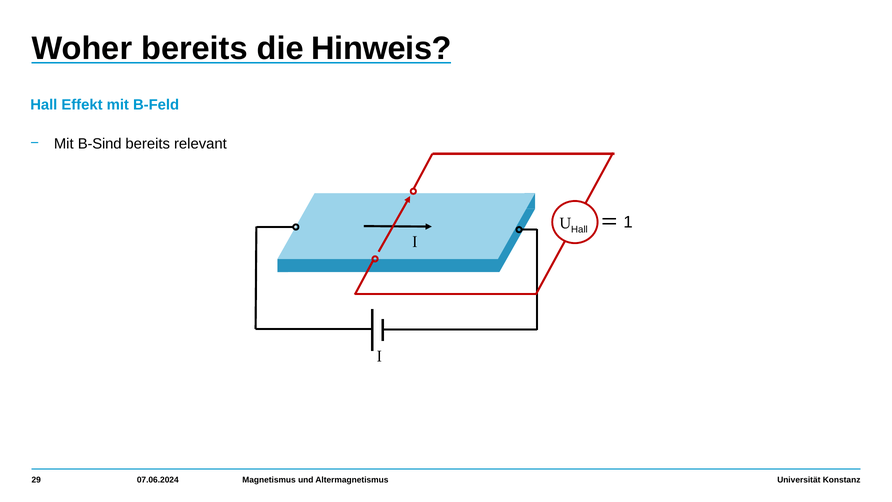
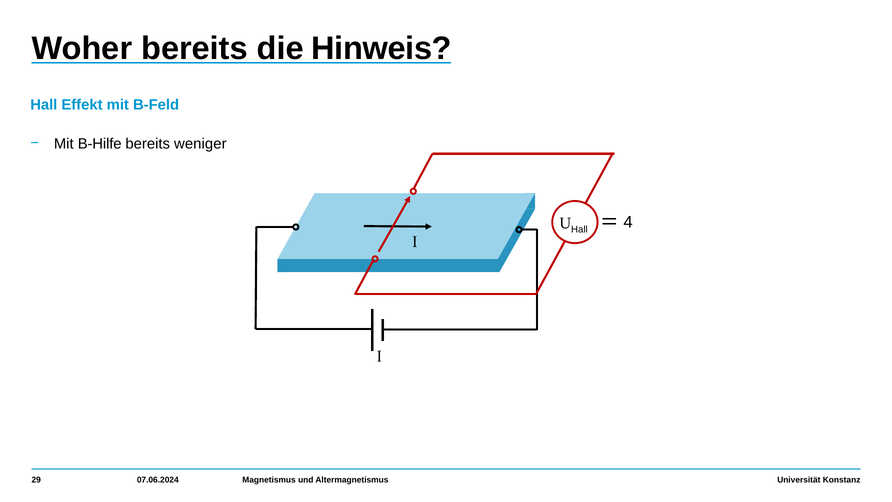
B-Sind: B-Sind -> B-Hilfe
relevant: relevant -> weniger
1: 1 -> 4
